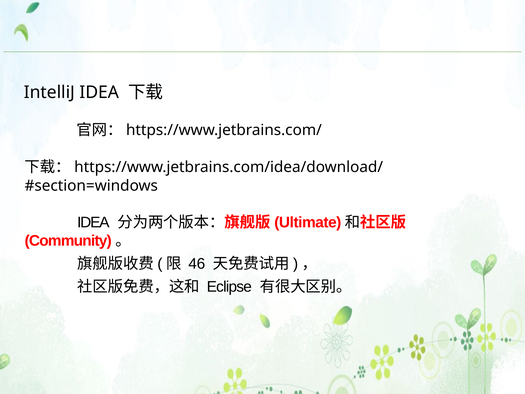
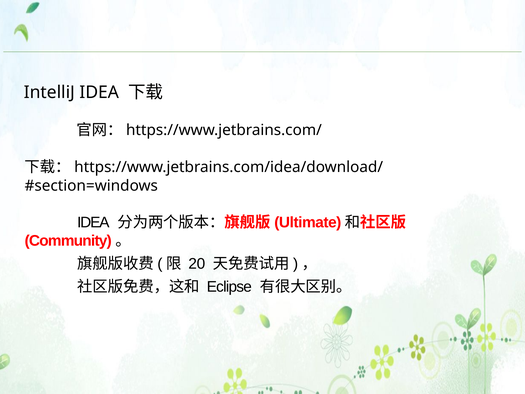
46: 46 -> 20
